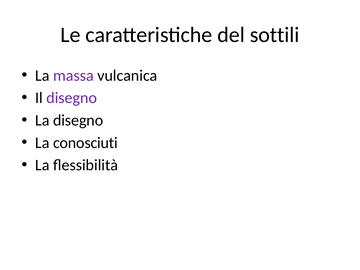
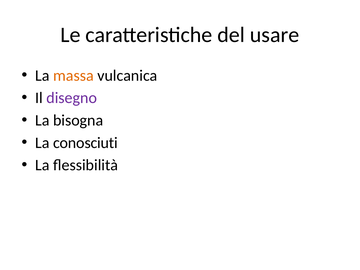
sottili: sottili -> usare
massa colour: purple -> orange
La disegno: disegno -> bisogna
